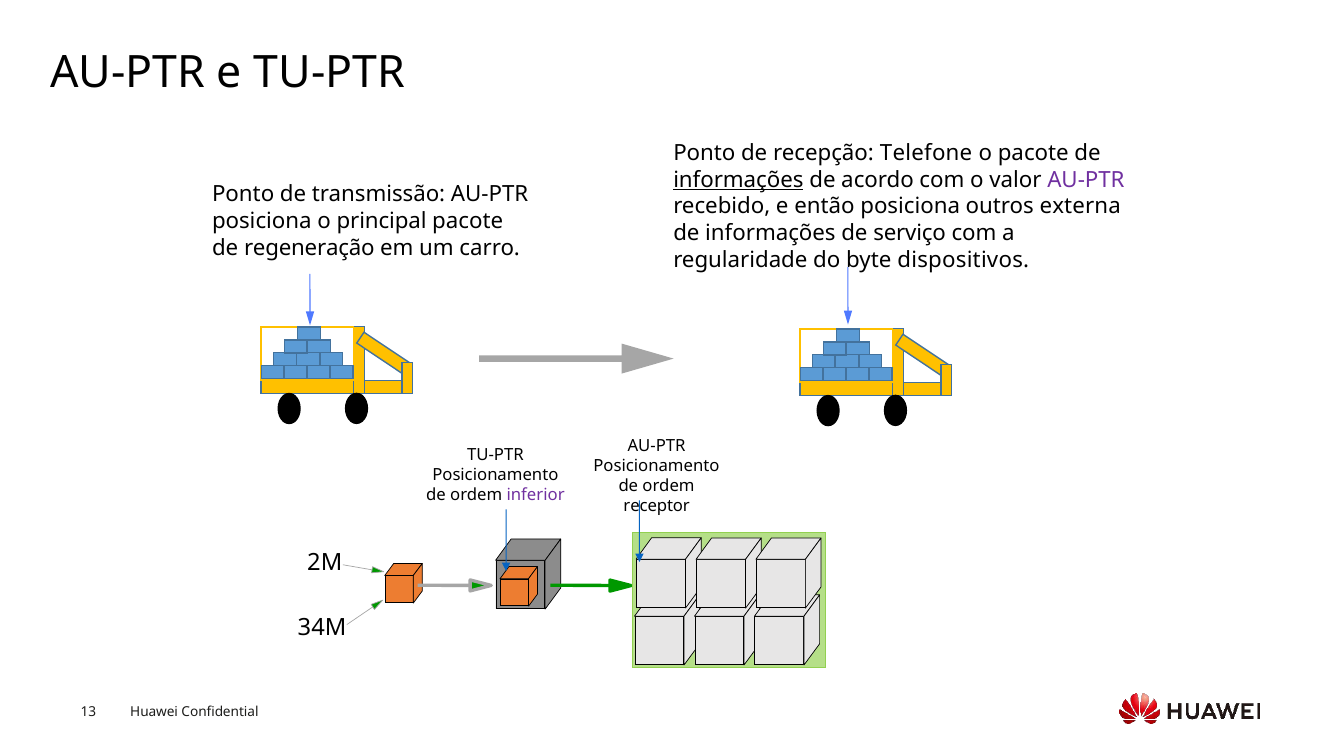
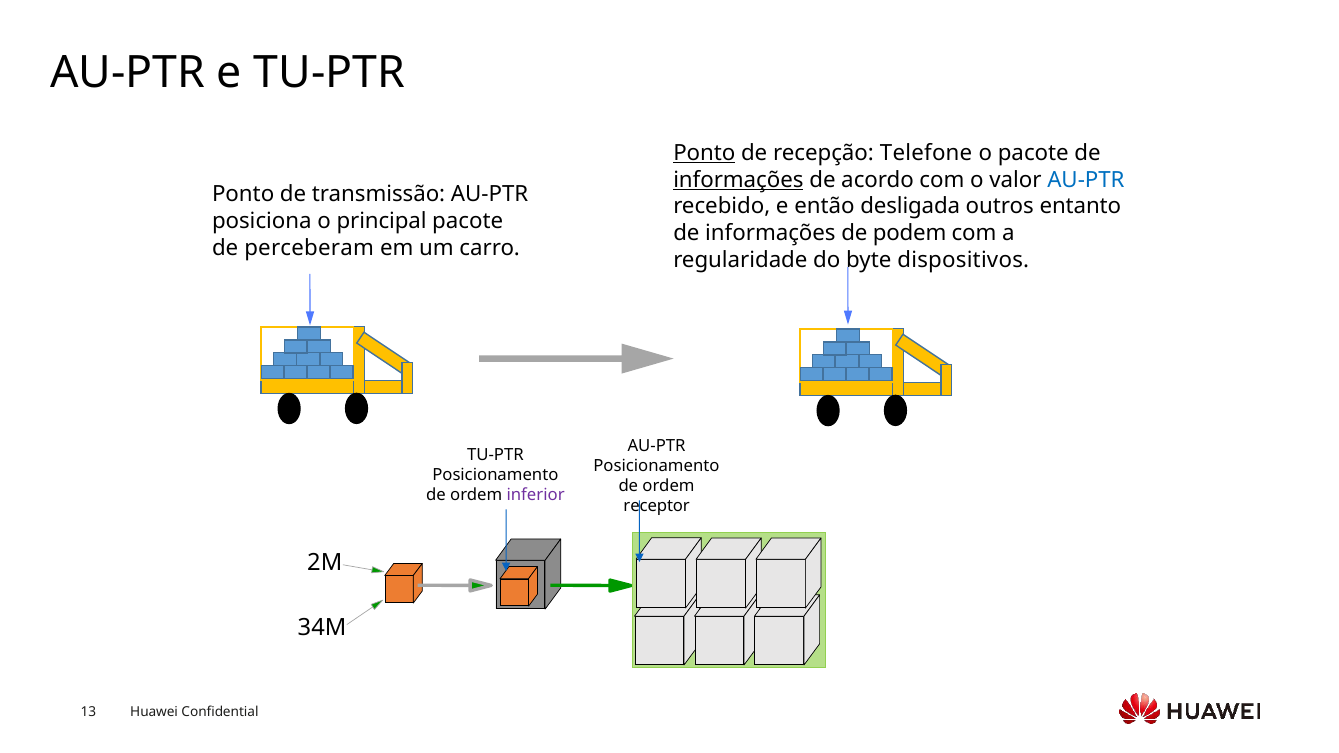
Ponto at (704, 153) underline: none -> present
AU-PTR at (1086, 180) colour: purple -> blue
então posiciona: posiciona -> desligada
externa: externa -> entanto
serviço: serviço -> podem
regeneração: regeneração -> perceberam
